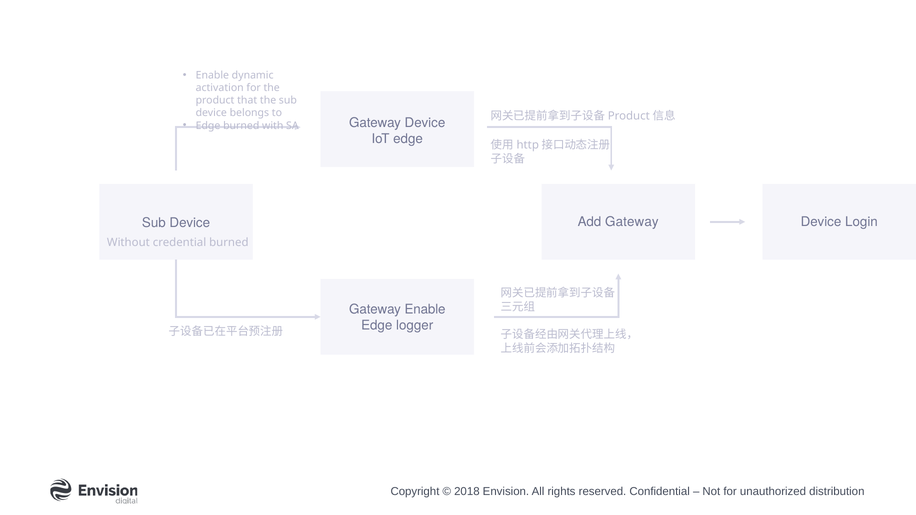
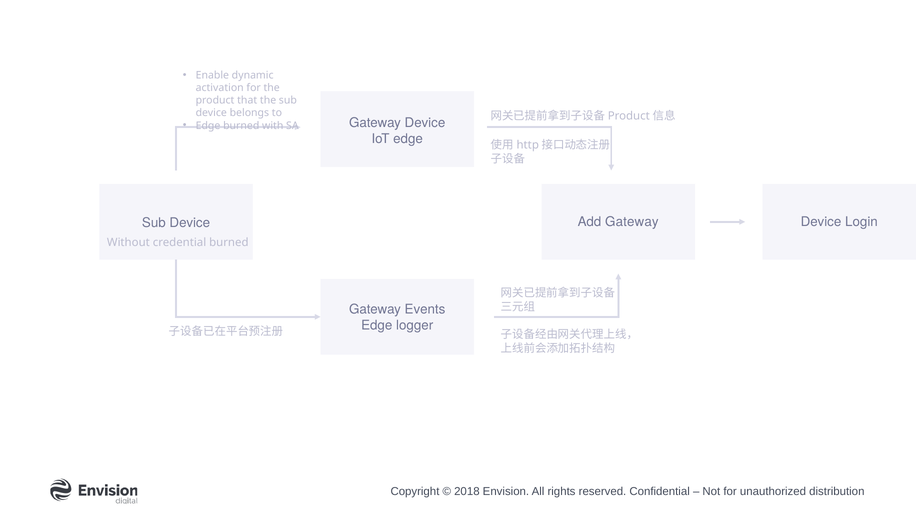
Gateway Enable: Enable -> Events
